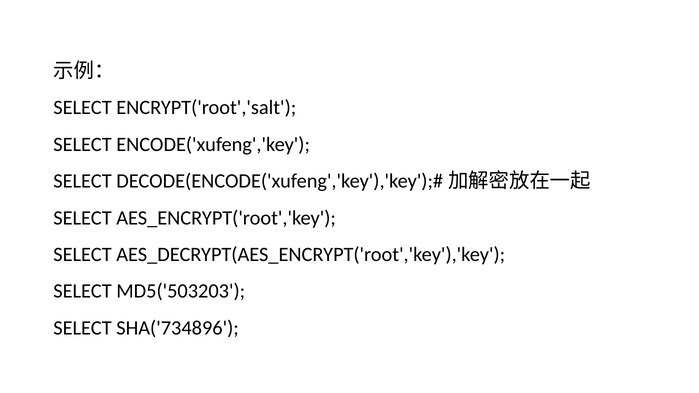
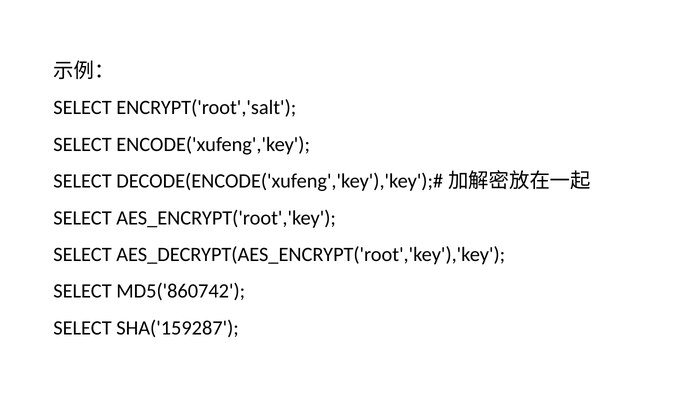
MD5('503203: MD5('503203 -> MD5('860742
SHA('734896: SHA('734896 -> SHA('159287
